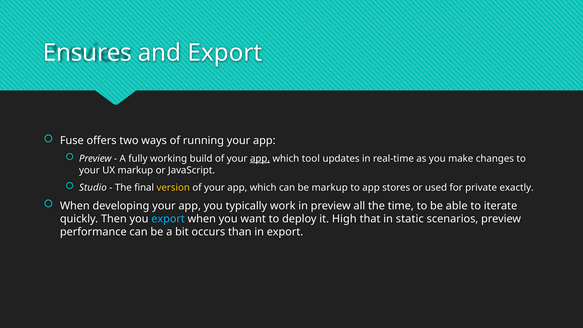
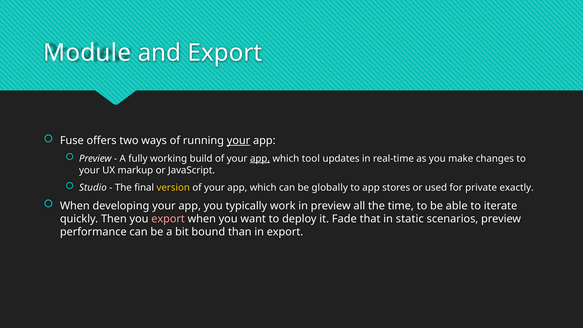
Ensures: Ensures -> Module
your at (239, 141) underline: none -> present
be markup: markup -> globally
export at (168, 219) colour: light blue -> pink
High: High -> Fade
occurs: occurs -> bound
